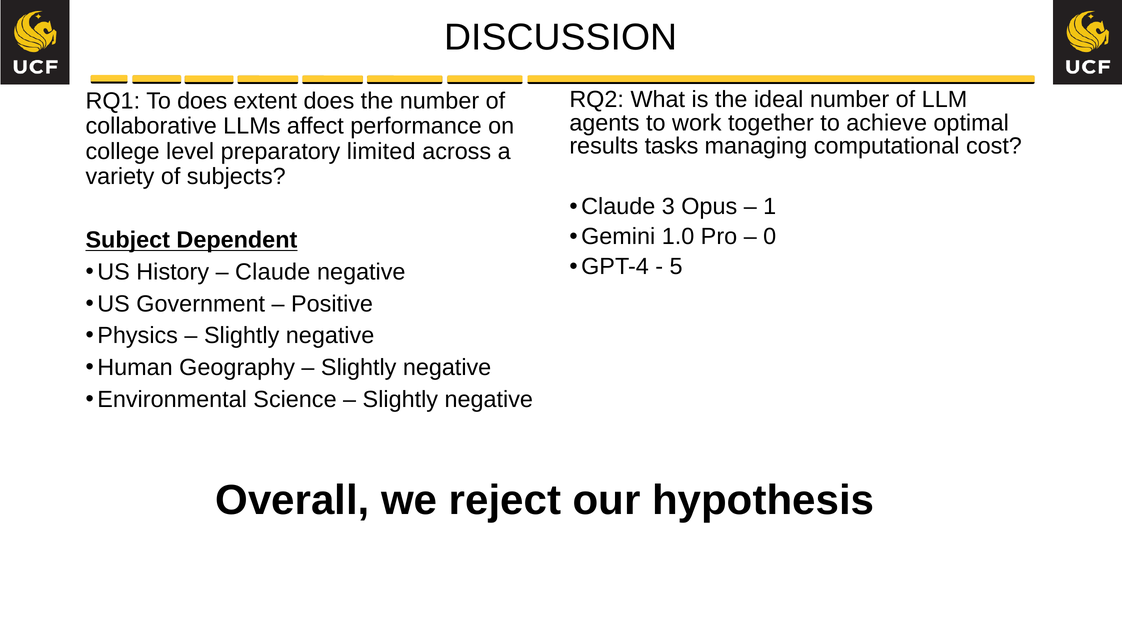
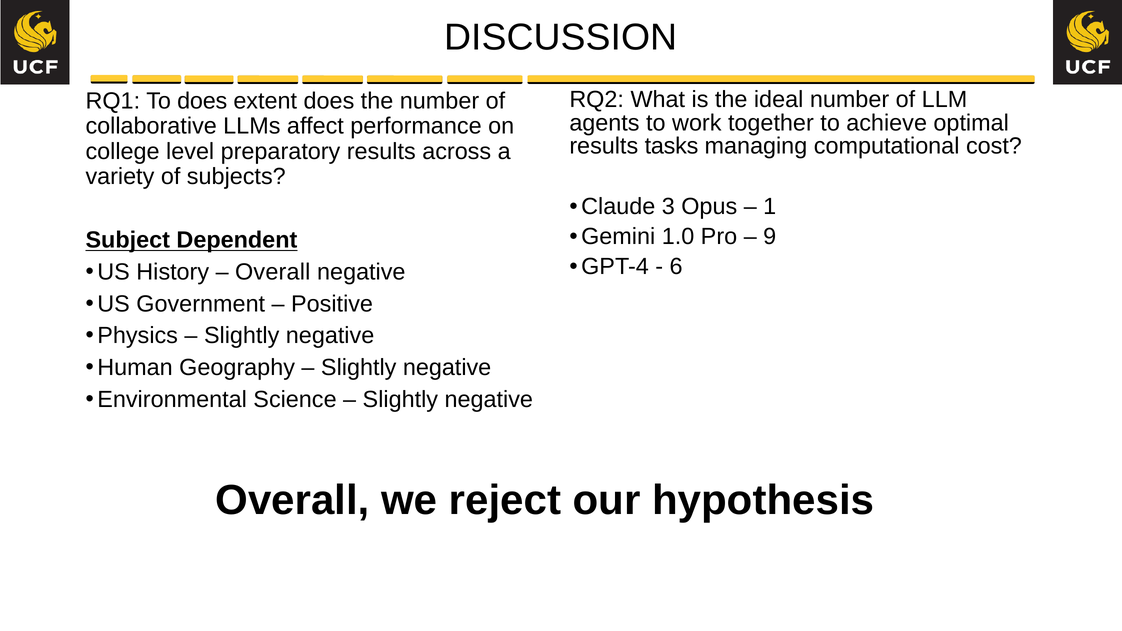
preparatory limited: limited -> results
0: 0 -> 9
5: 5 -> 6
Claude at (273, 272): Claude -> Overall
